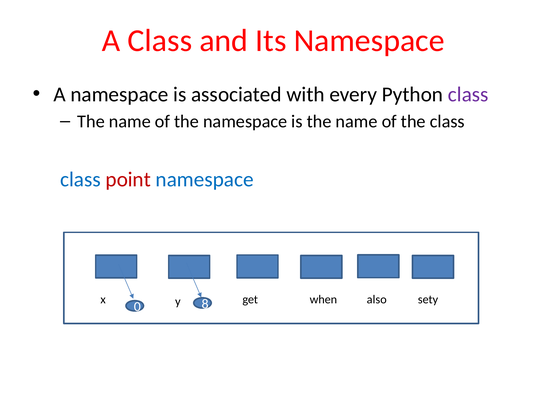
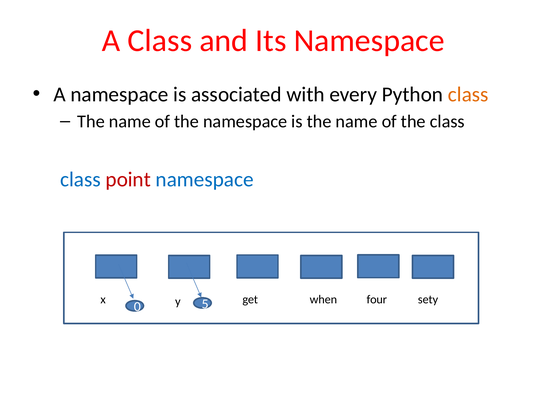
class at (468, 94) colour: purple -> orange
also: also -> four
8: 8 -> 5
